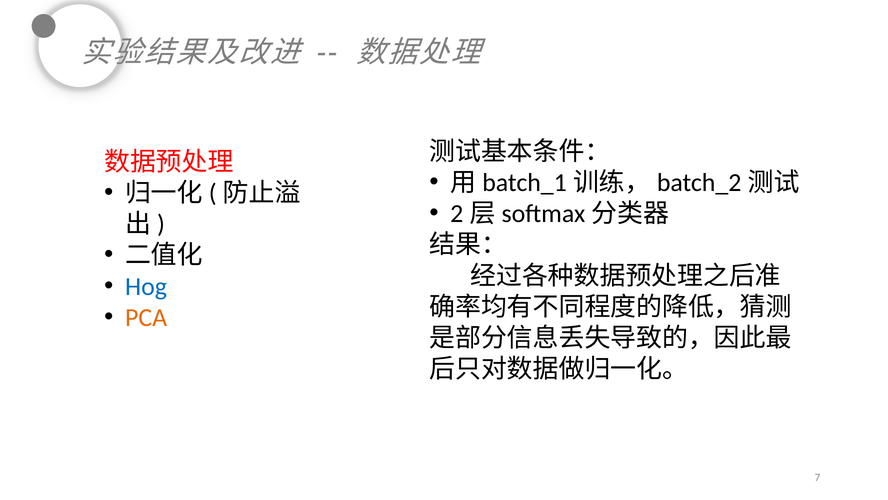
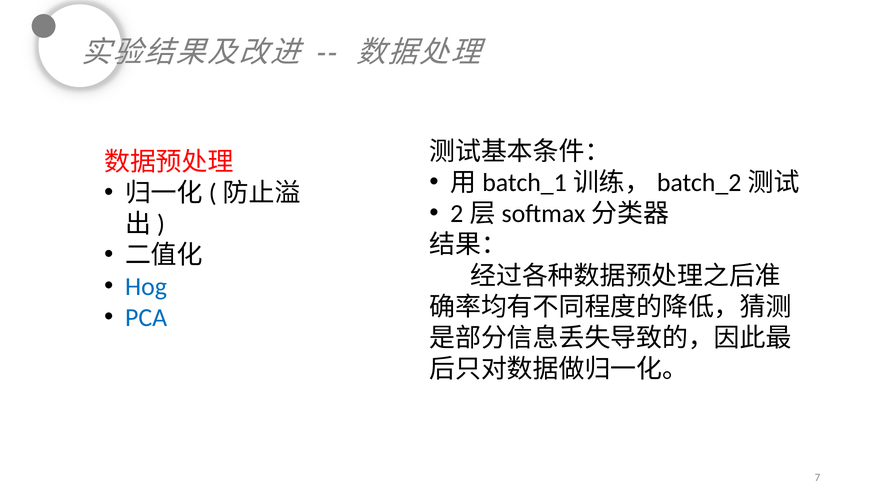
PCA colour: orange -> blue
